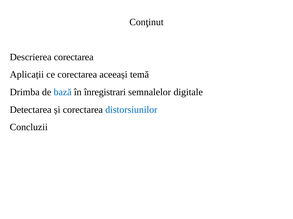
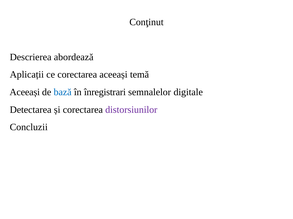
Descrierea corectarea: corectarea -> abordează
Drimba at (25, 92): Drimba -> Aceeași
distorsiunilor colour: blue -> purple
